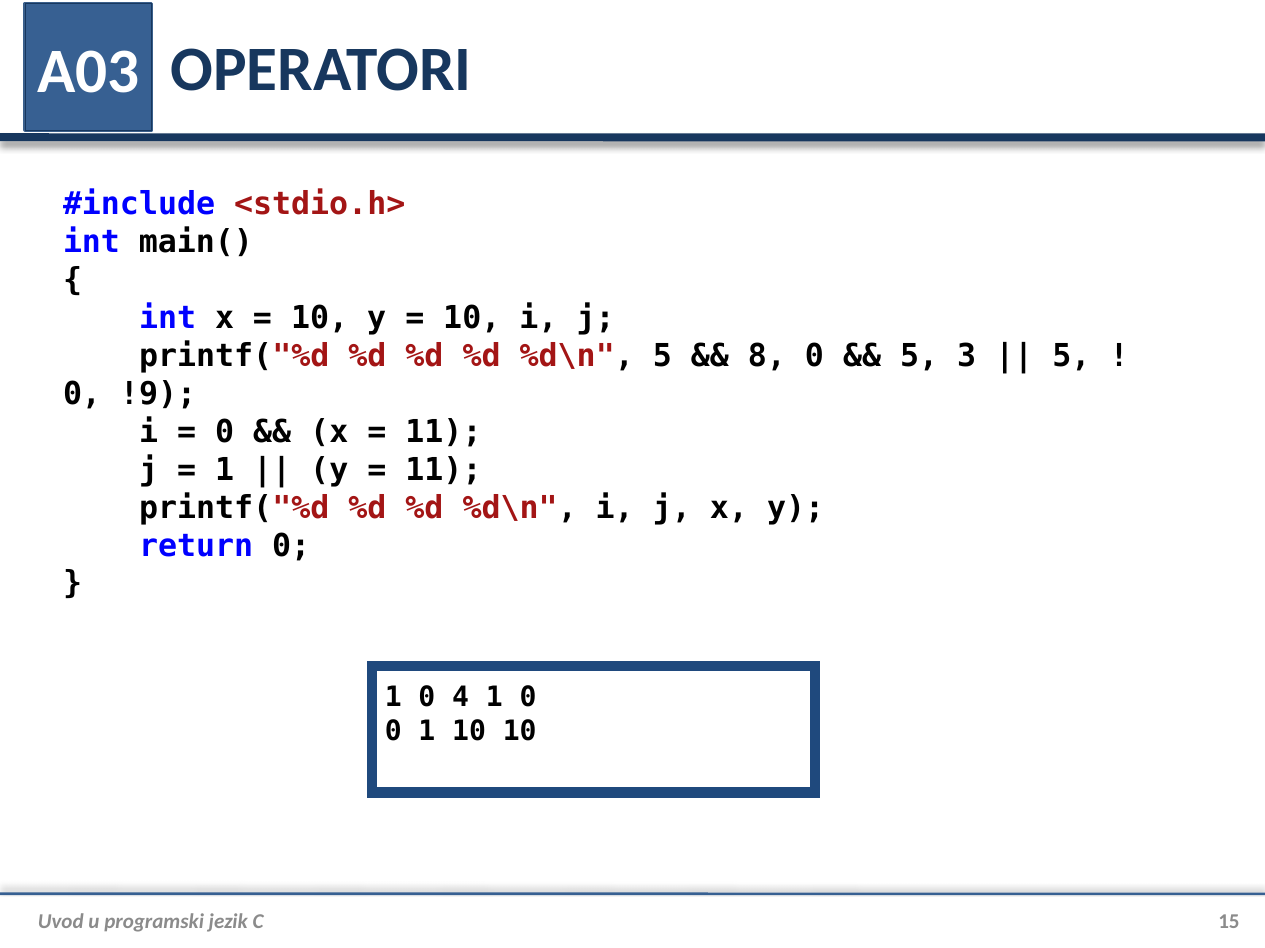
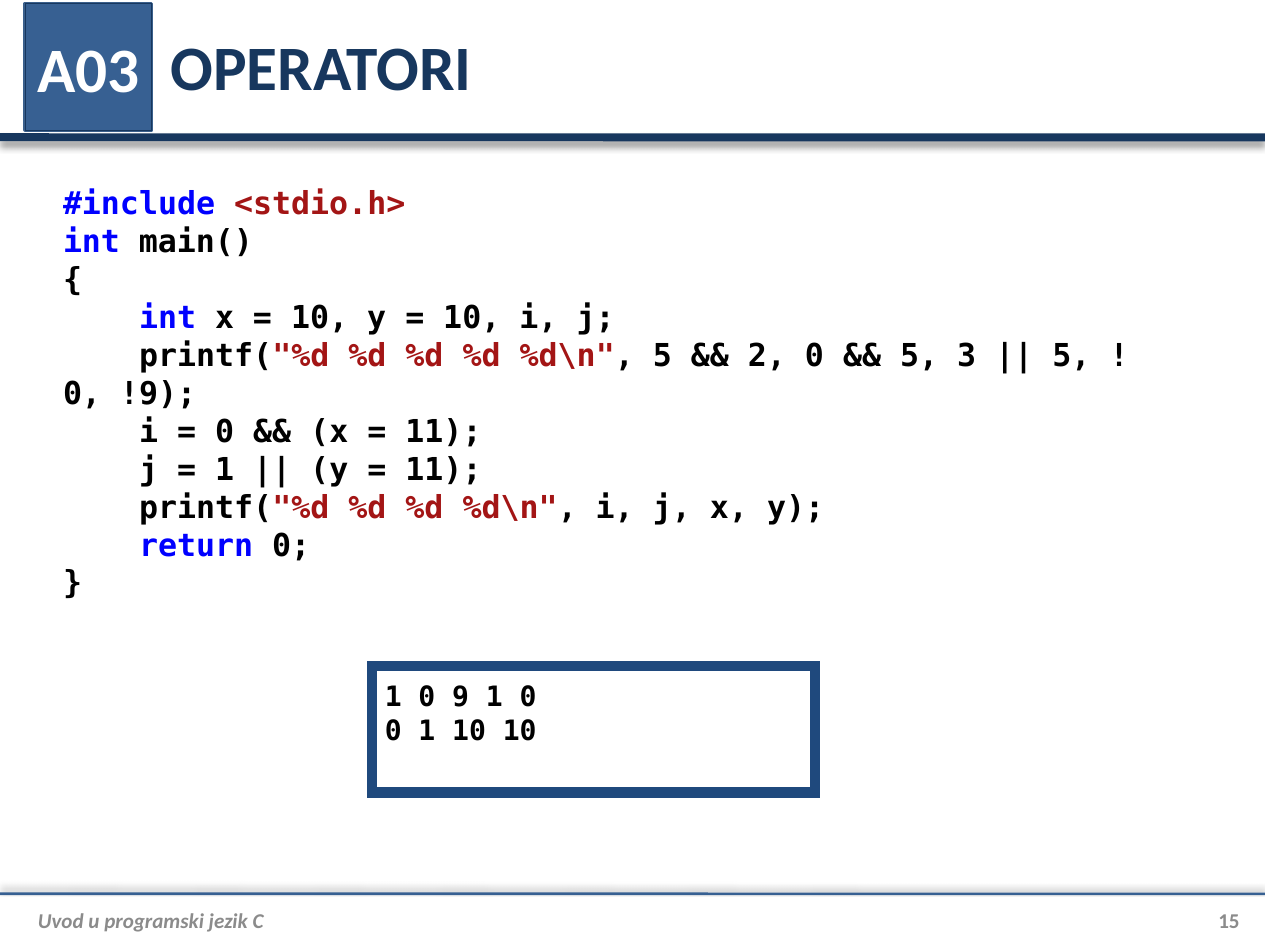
8: 8 -> 2
4: 4 -> 9
